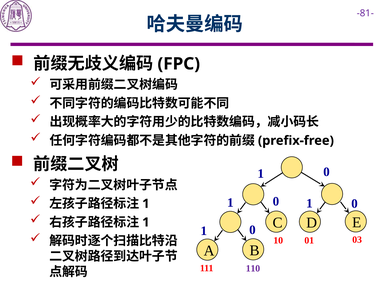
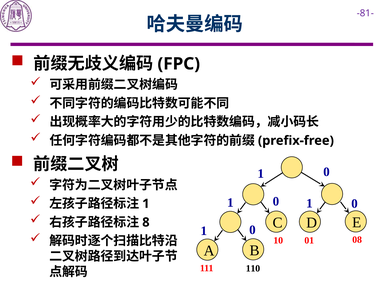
1 at (146, 222): 1 -> 8
03: 03 -> 08
110 colour: purple -> black
